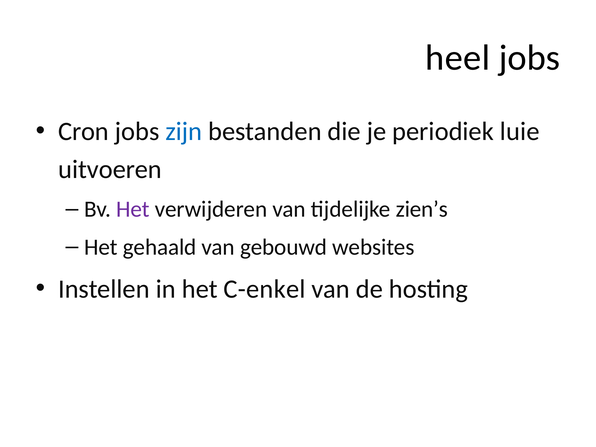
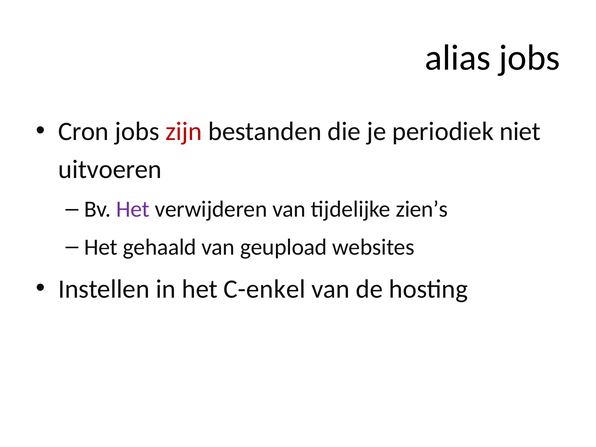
heel: heel -> alias
zijn colour: blue -> red
luie: luie -> niet
gebouwd: gebouwd -> geupload
